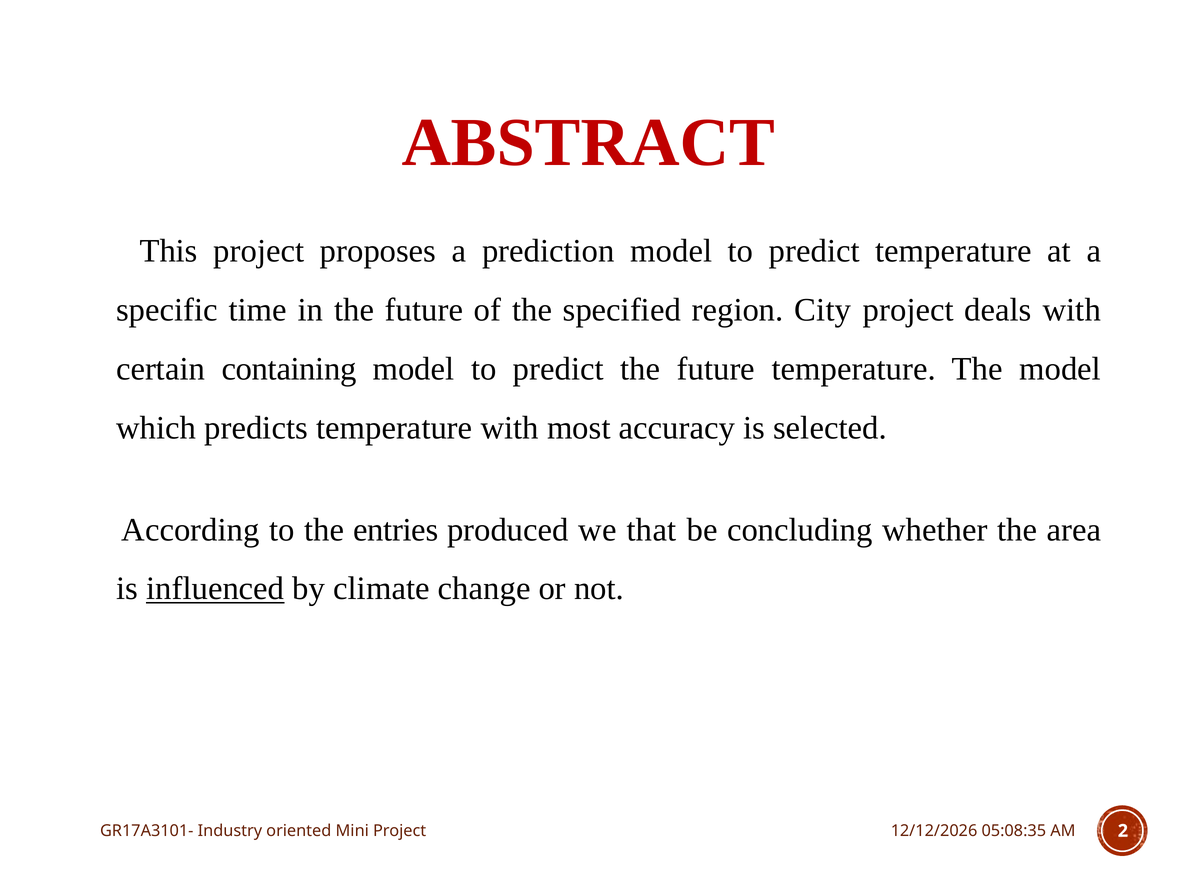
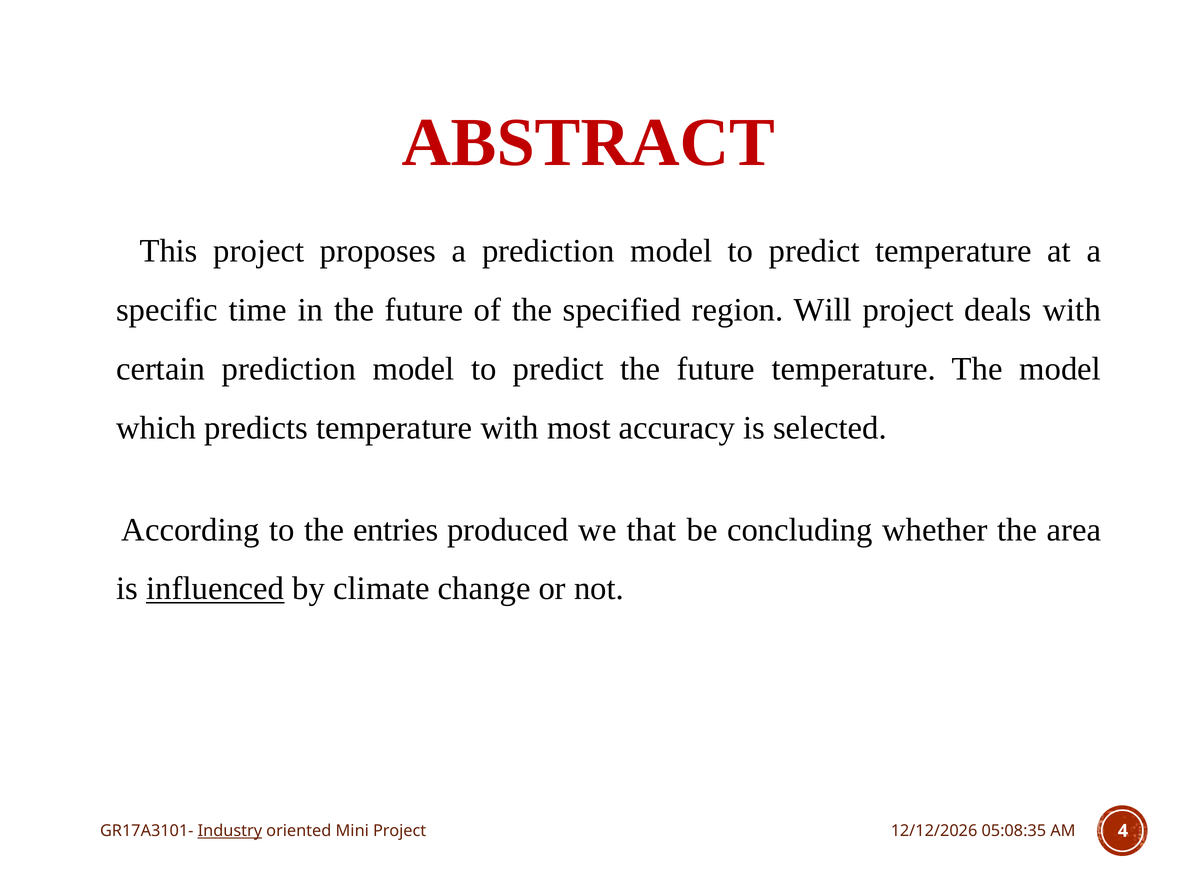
City: City -> Will
certain containing: containing -> prediction
Industry underline: none -> present
2: 2 -> 4
